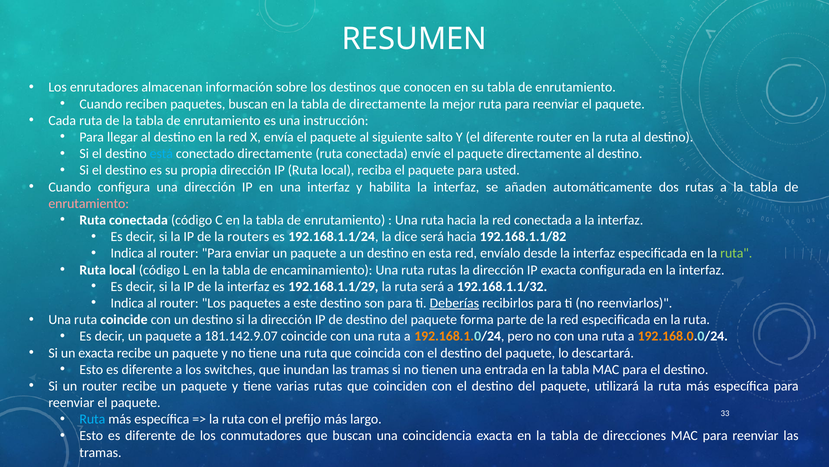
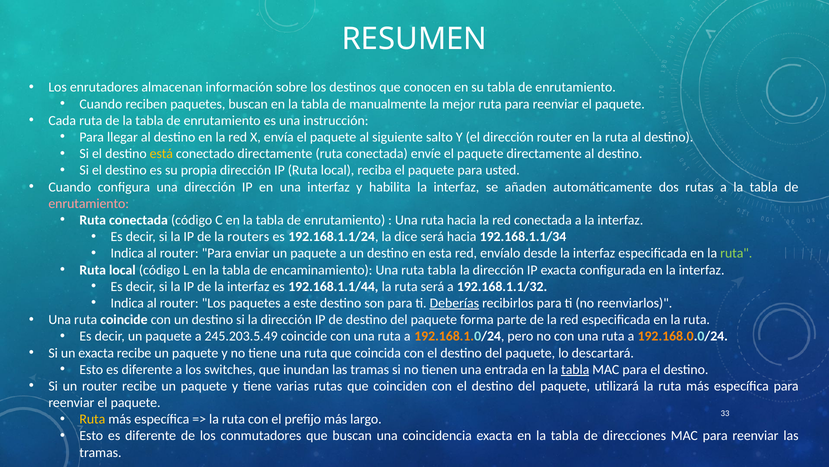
de directamente: directamente -> manualmente
el diferente: diferente -> dirección
está colour: light blue -> yellow
192.168.1.1/82: 192.168.1.1/82 -> 192.168.1.1/34
ruta rutas: rutas -> tabla
192.168.1.1/29: 192.168.1.1/29 -> 192.168.1.1/44
181.142.9.07: 181.142.9.07 -> 245.203.5.49
tabla at (575, 369) underline: none -> present
Ruta at (92, 419) colour: light blue -> yellow
